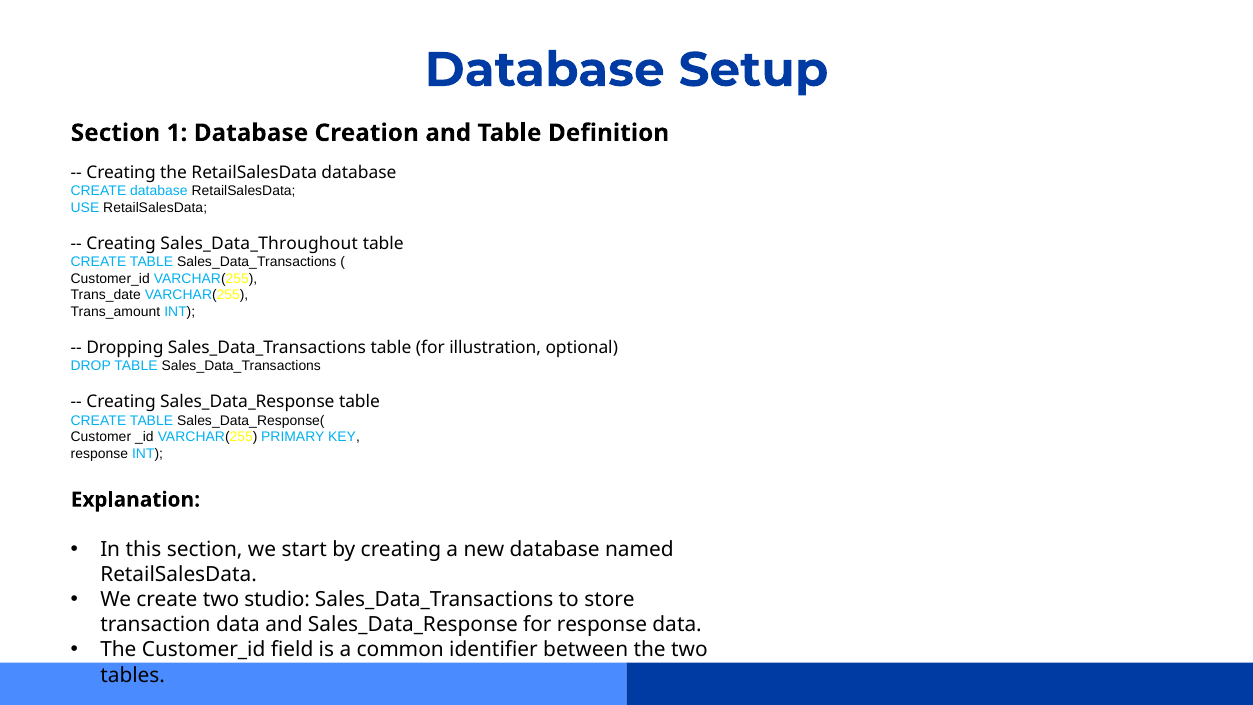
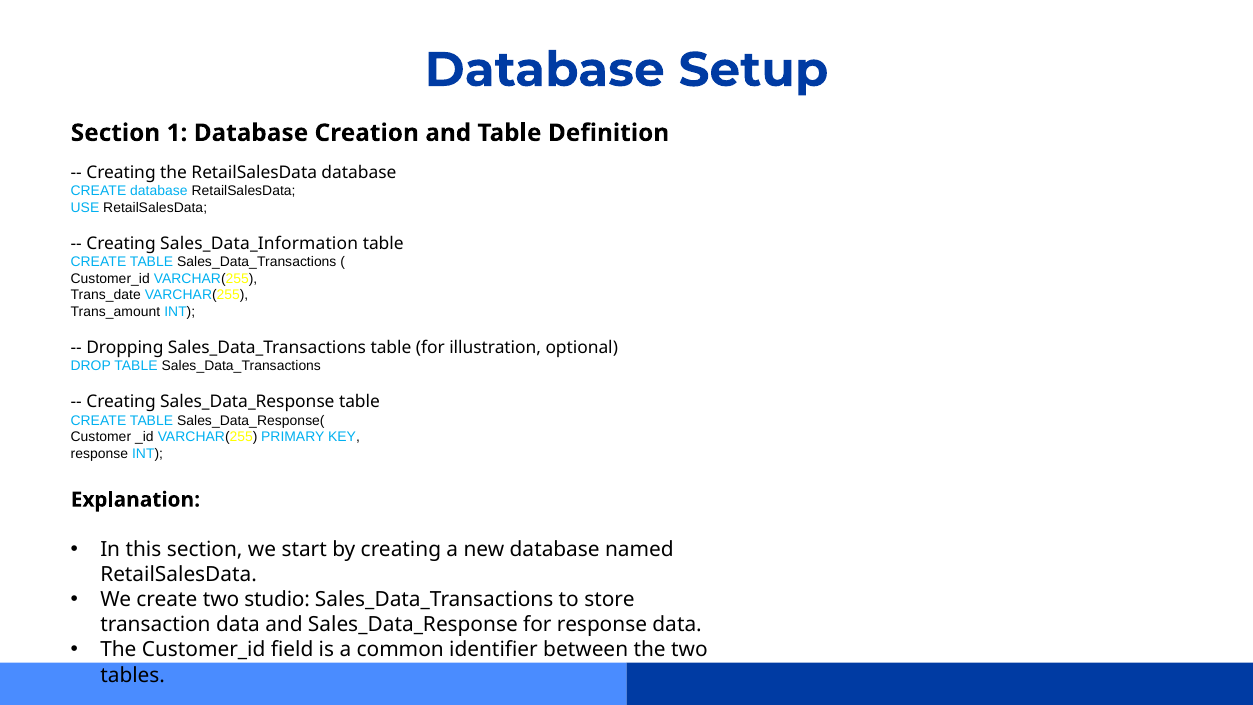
Sales_Data_Throughout: Sales_Data_Throughout -> Sales_Data_Information
